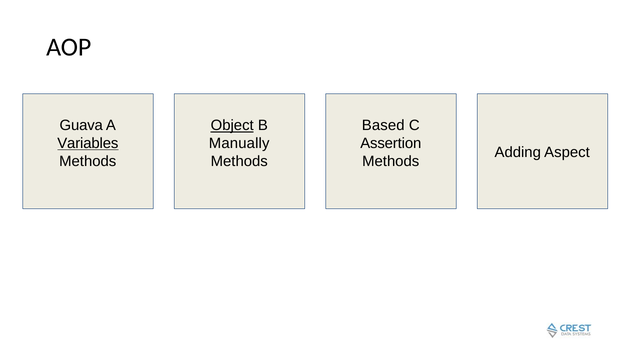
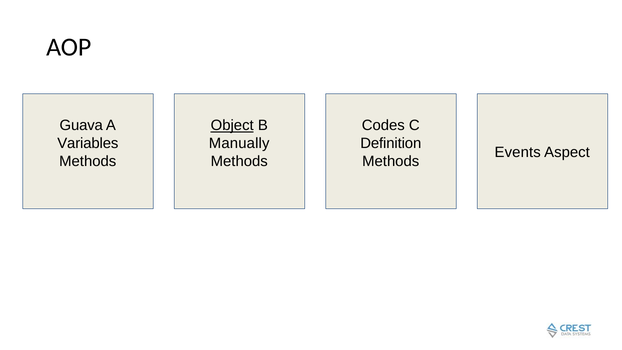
Based: Based -> Codes
Variables underline: present -> none
Assertion: Assertion -> Definition
Adding: Adding -> Events
